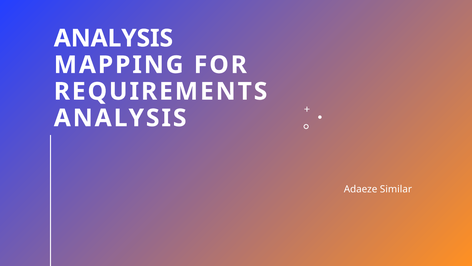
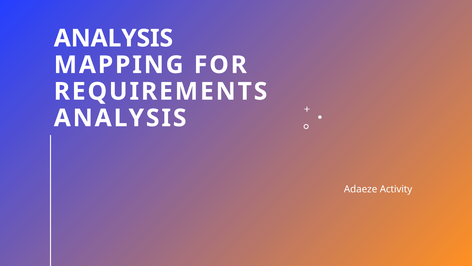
Similar: Similar -> Activity
